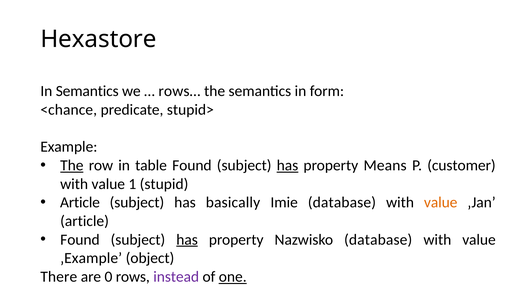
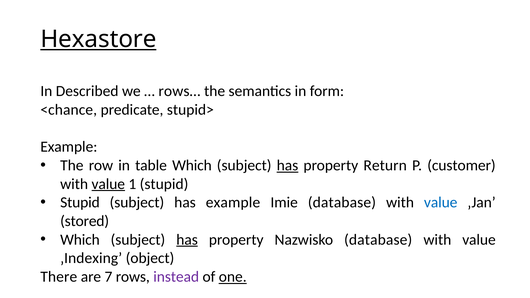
Hexastore underline: none -> present
In Semantics: Semantics -> Described
The at (72, 165) underline: present -> none
table Found: Found -> Which
Means: Means -> Return
value at (108, 184) underline: none -> present
Article at (80, 203): Article -> Stupid
has basically: basically -> example
value at (441, 203) colour: orange -> blue
article at (85, 221): article -> stored
Found at (80, 240): Found -> Which
‚Example: ‚Example -> ‚Indexing
0: 0 -> 7
